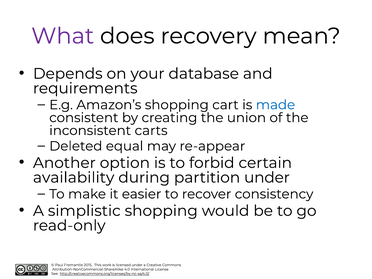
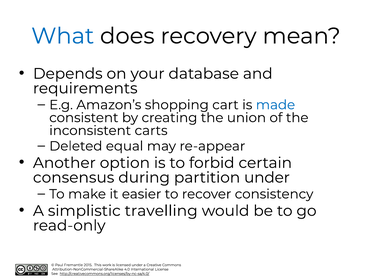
What colour: purple -> blue
availability: availability -> consensus
simplistic shopping: shopping -> travelling
